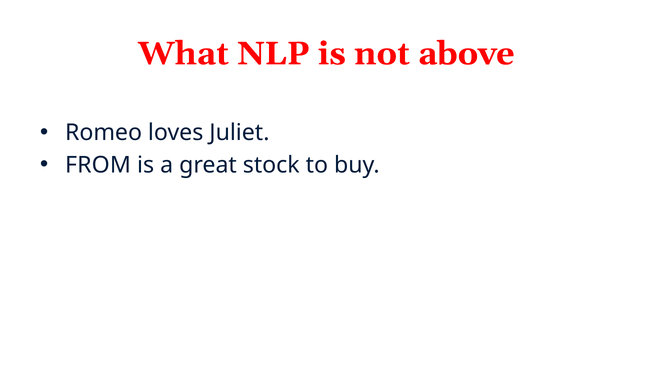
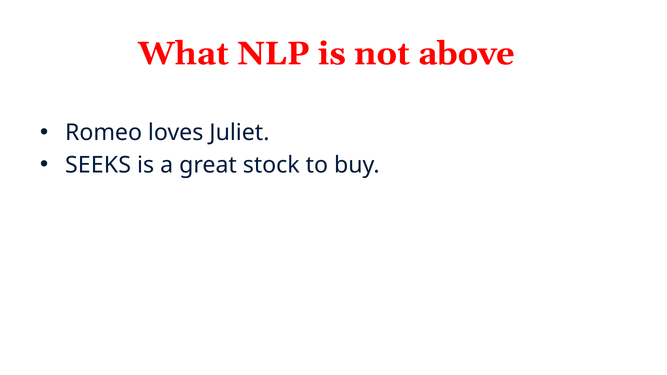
FROM: FROM -> SEEKS
